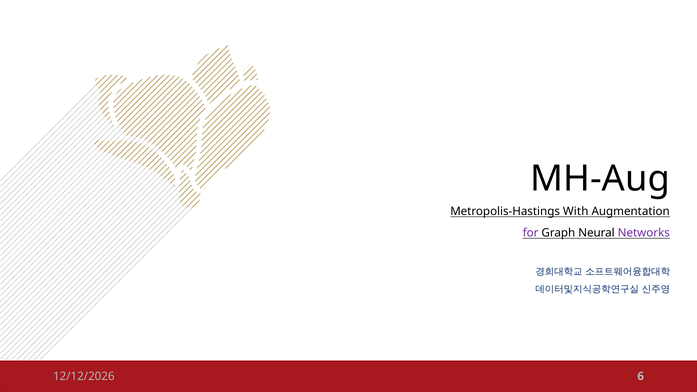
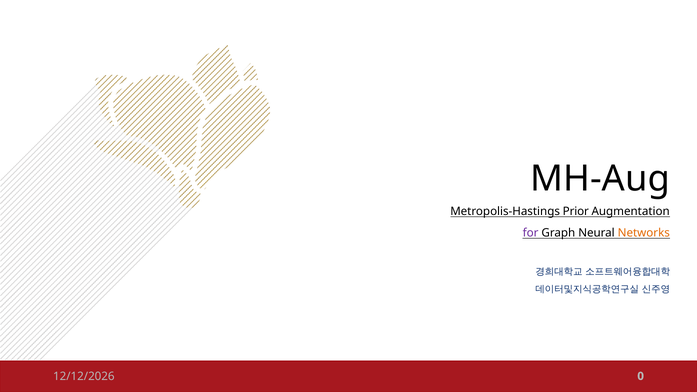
With: With -> Prior
Networks colour: purple -> orange
6: 6 -> 0
